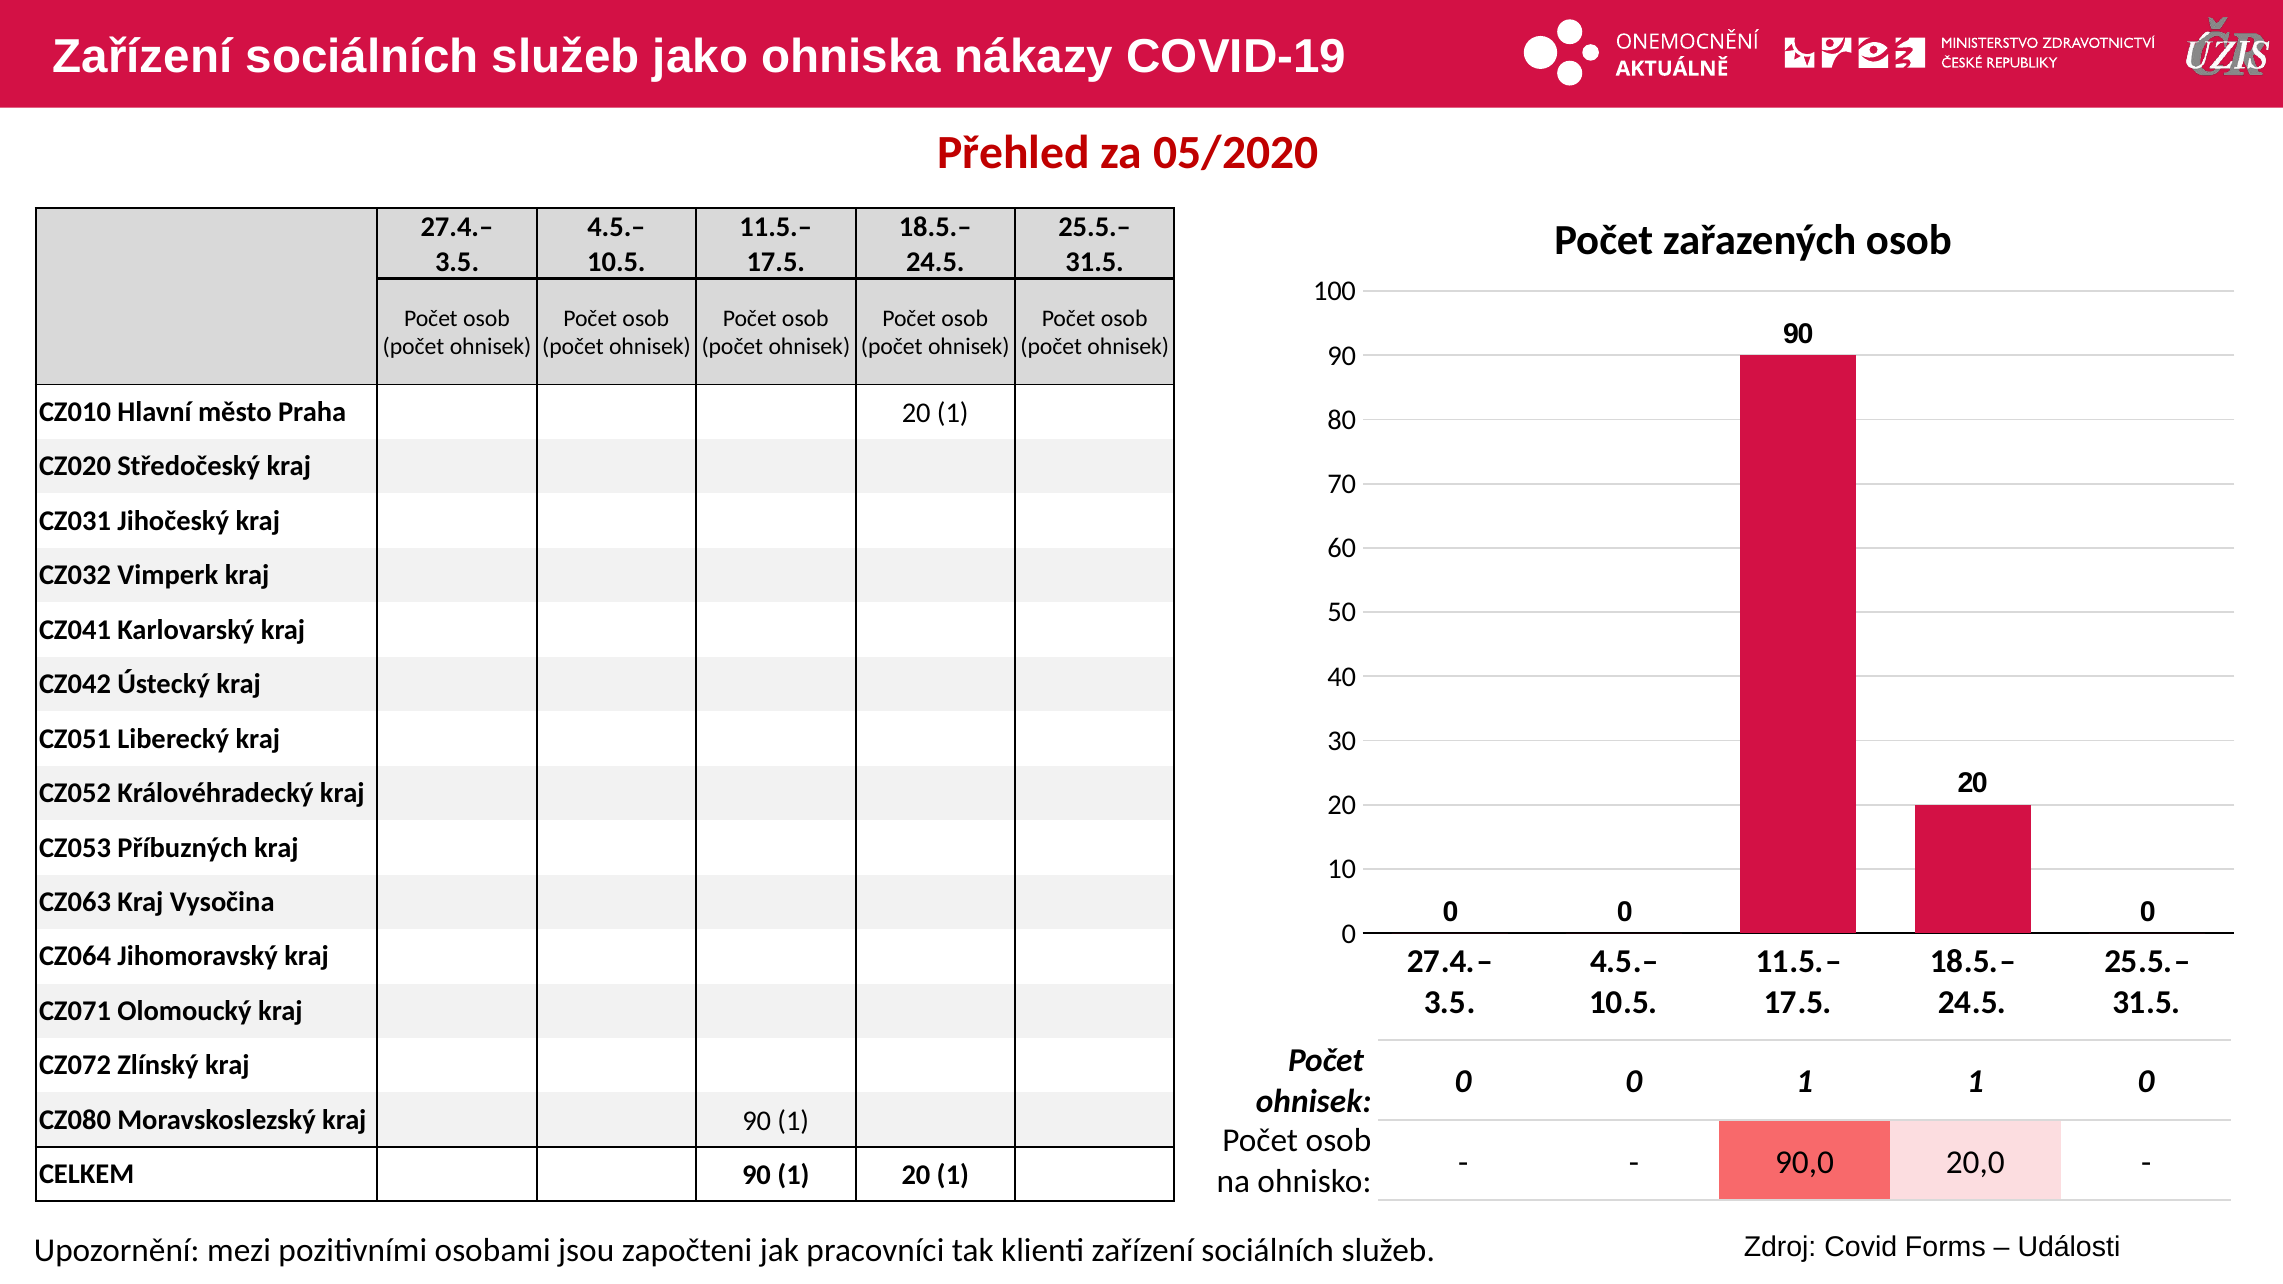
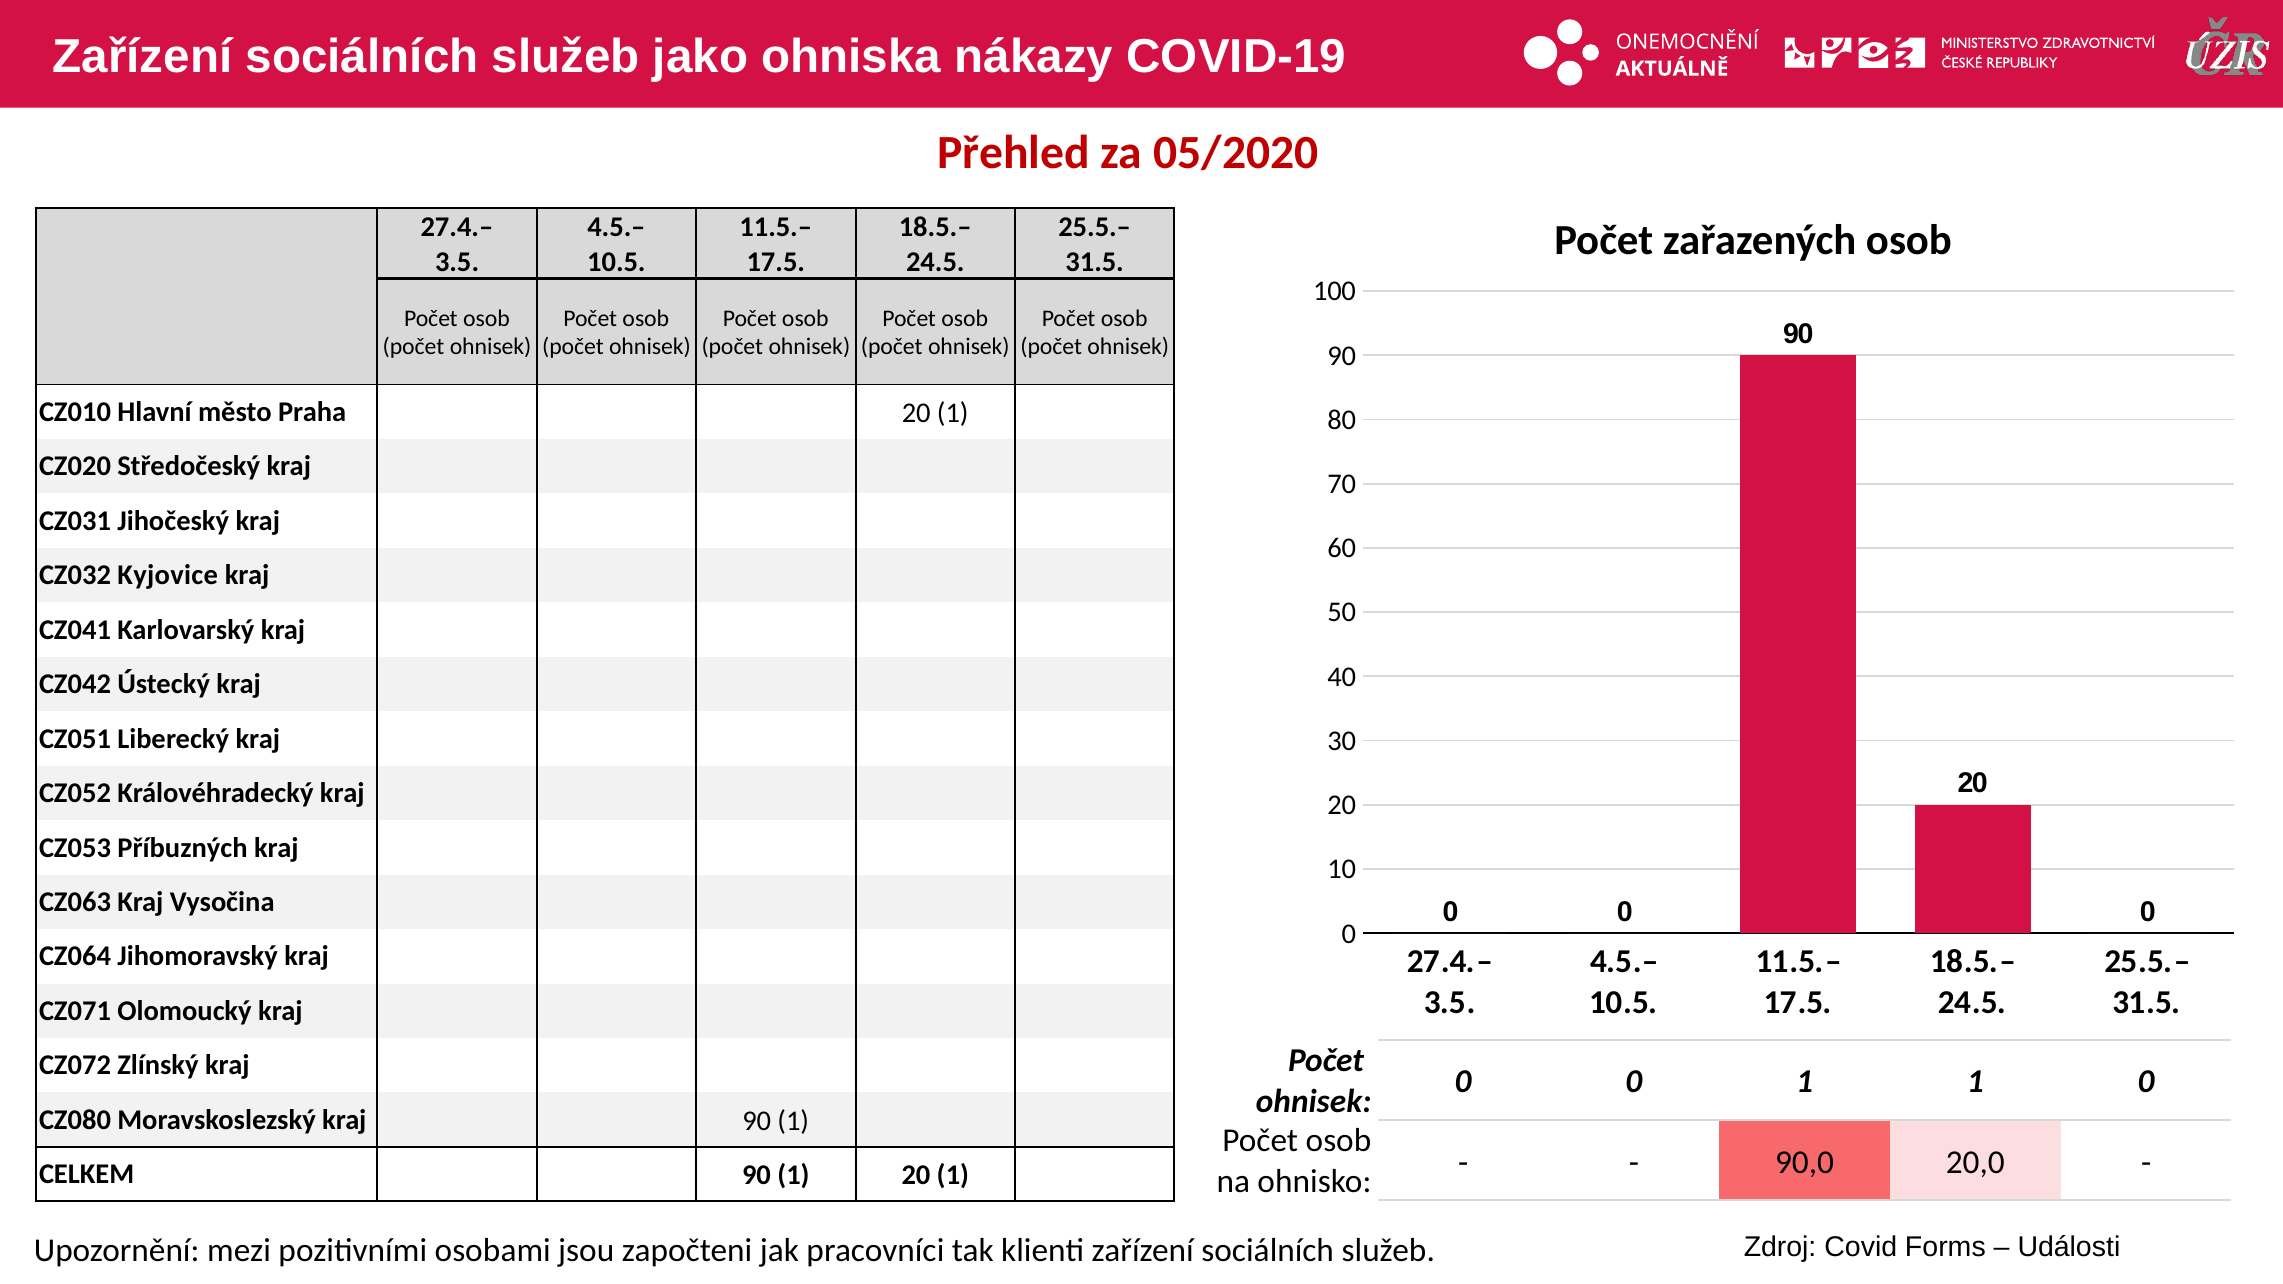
Vimperk: Vimperk -> Kyjovice
